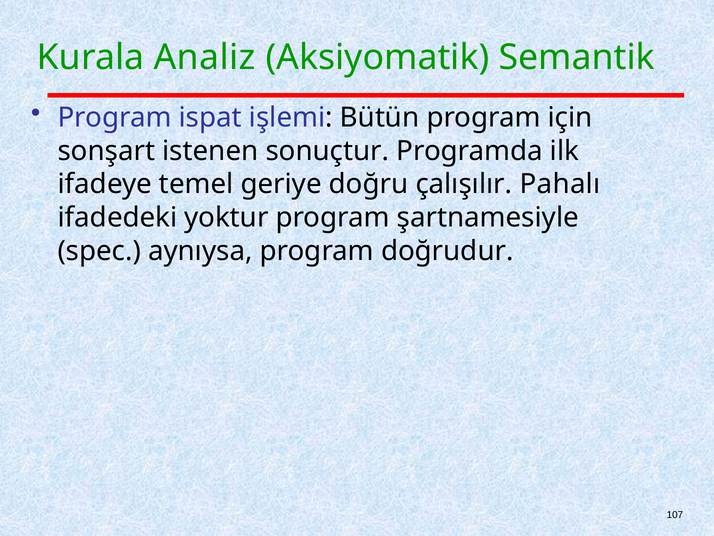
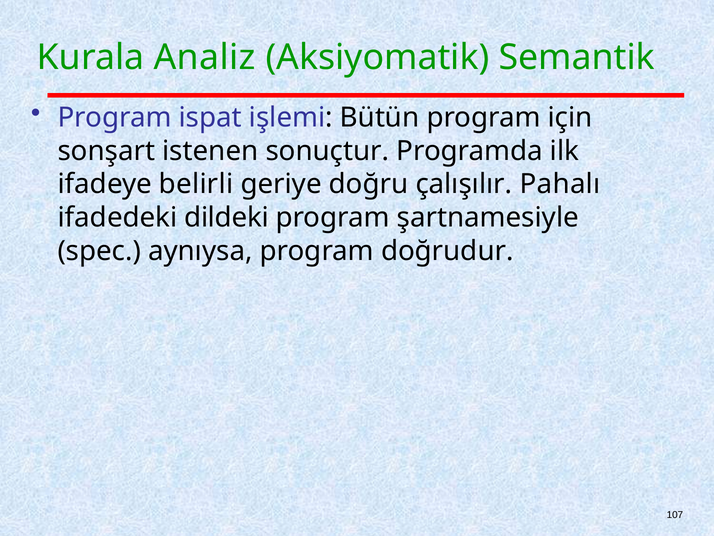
temel: temel -> belirli
yoktur: yoktur -> dildeki
